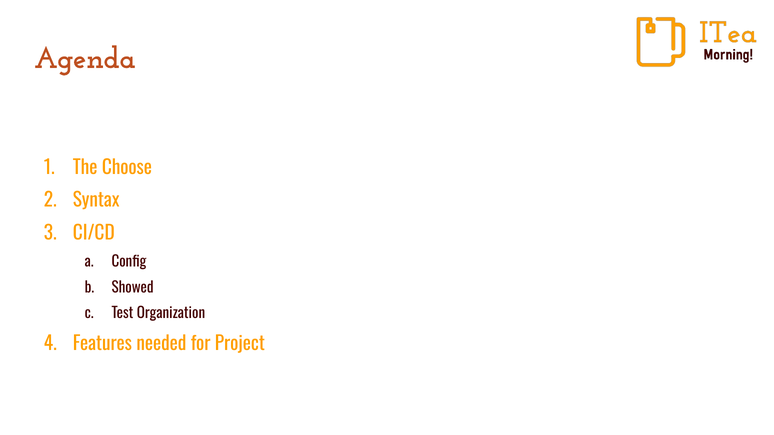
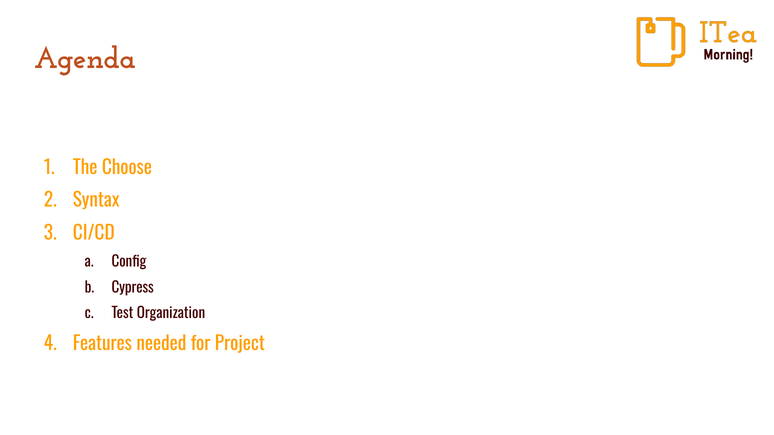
Showed: Showed -> Cypress
